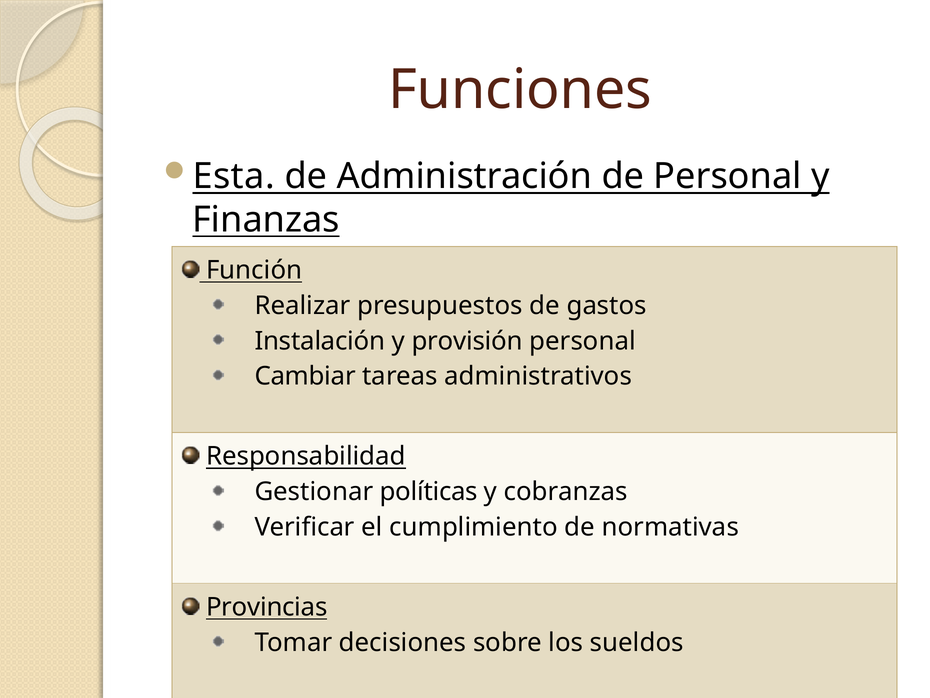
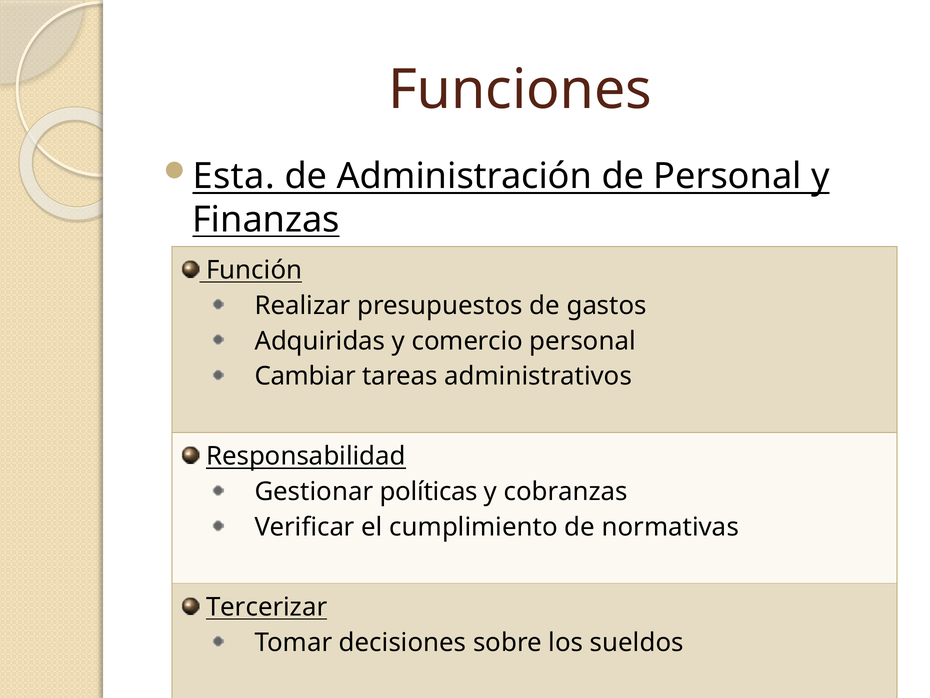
Instalación: Instalación -> Adquiridas
provisión: provisión -> comercio
Provincias: Provincias -> Tercerizar
